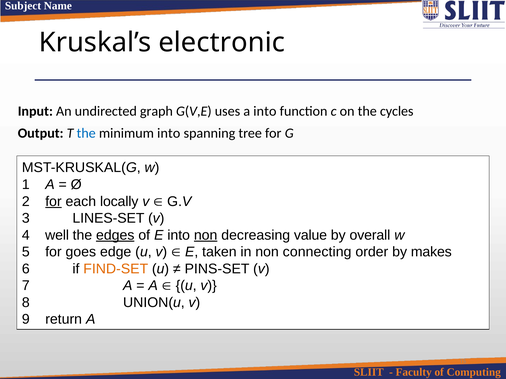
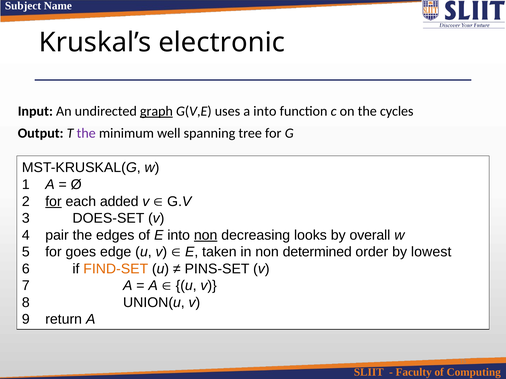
graph underline: none -> present
the at (86, 133) colour: blue -> purple
minimum into: into -> well
locally: locally -> added
LINES-SET: LINES-SET -> DOES-SET
well: well -> pair
edges underline: present -> none
value: value -> looks
connecting: connecting -> determined
makes: makes -> lowest
